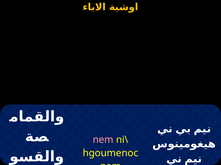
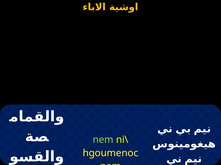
nem at (103, 140) colour: pink -> light green
